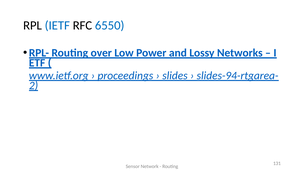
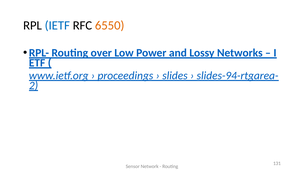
6550 colour: blue -> orange
